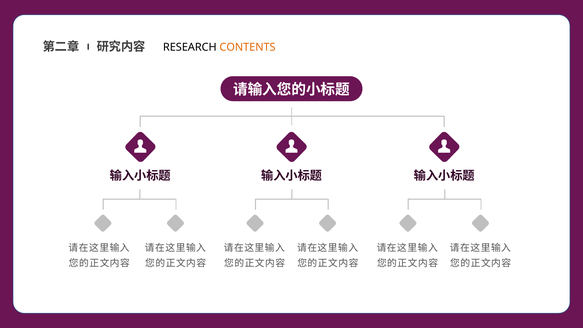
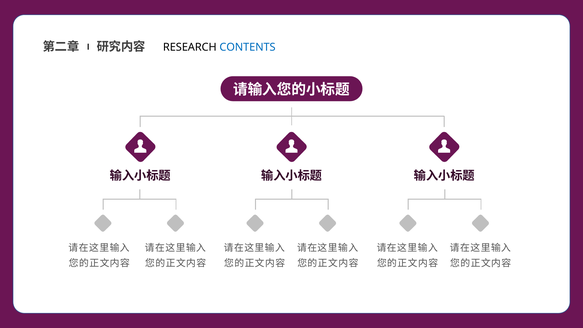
CONTENTS colour: orange -> blue
